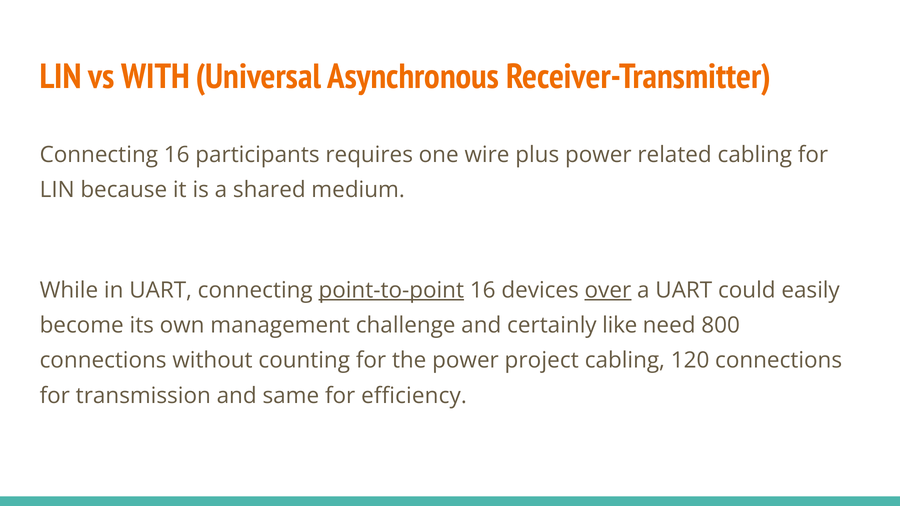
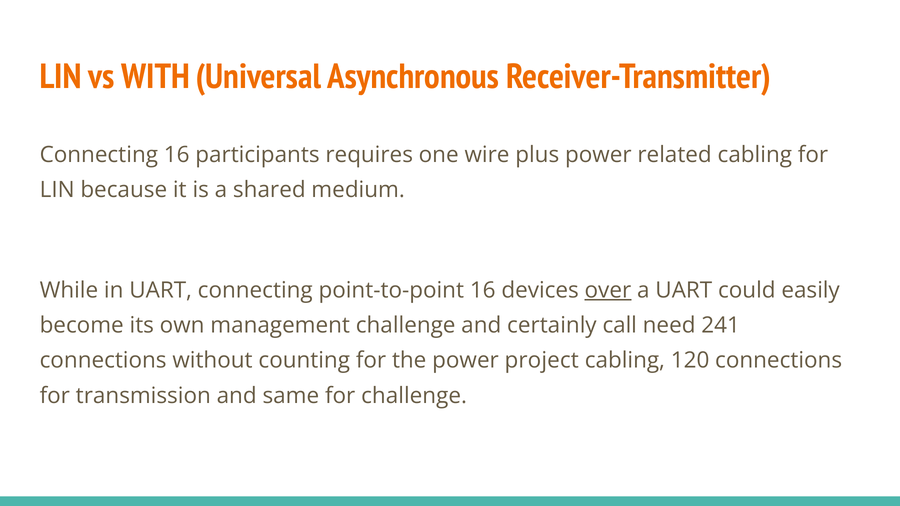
point-to-point underline: present -> none
like: like -> call
800: 800 -> 241
for efficiency: efficiency -> challenge
